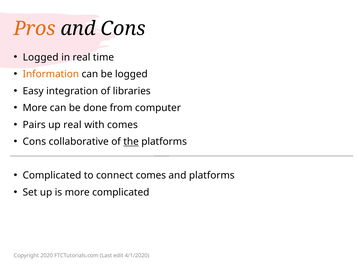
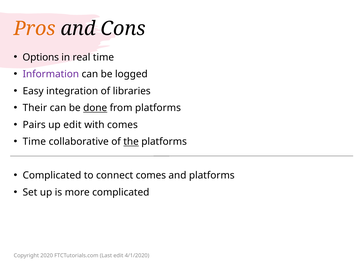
Logged at (41, 57): Logged -> Options
Information colour: orange -> purple
More at (35, 108): More -> Their
done underline: none -> present
from computer: computer -> platforms
up real: real -> edit
Cons at (34, 142): Cons -> Time
